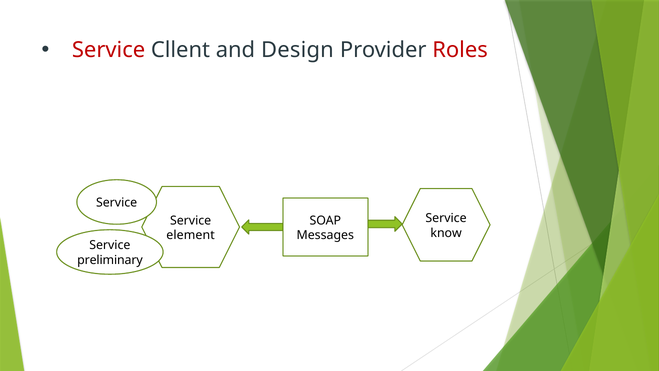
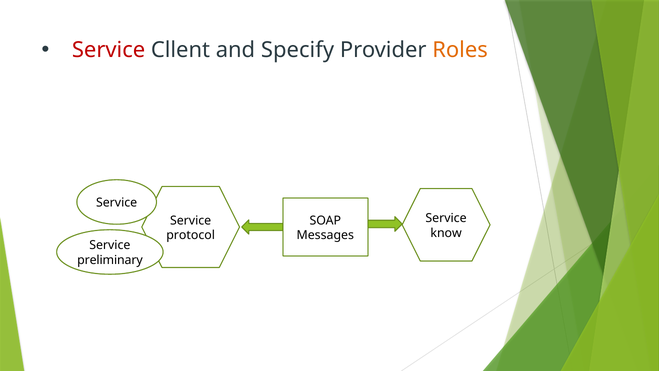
Design: Design -> Specify
Roles colour: red -> orange
element: element -> protocol
